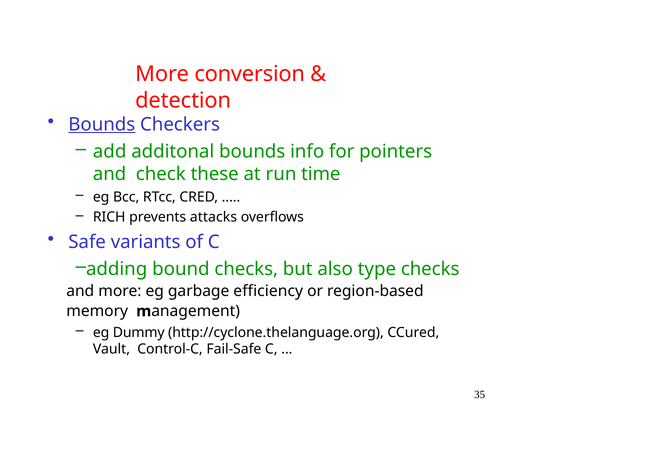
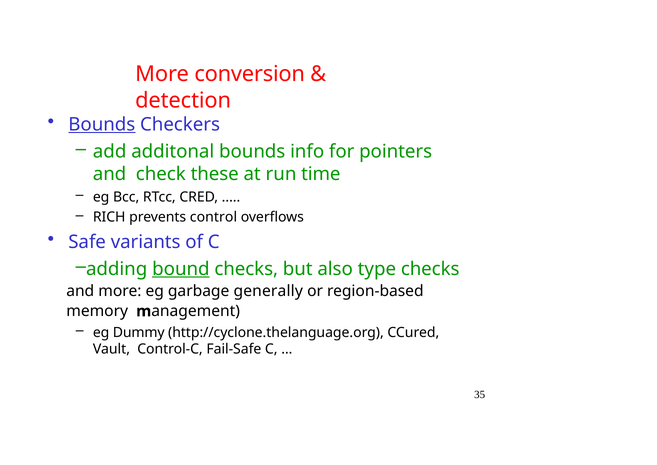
attacks: attacks -> control
bound underline: none -> present
efficiency: efficiency -> generally
